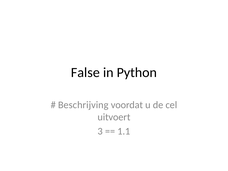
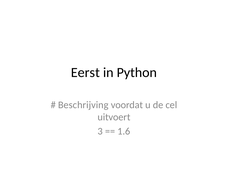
False: False -> Eerst
1.1: 1.1 -> 1.6
